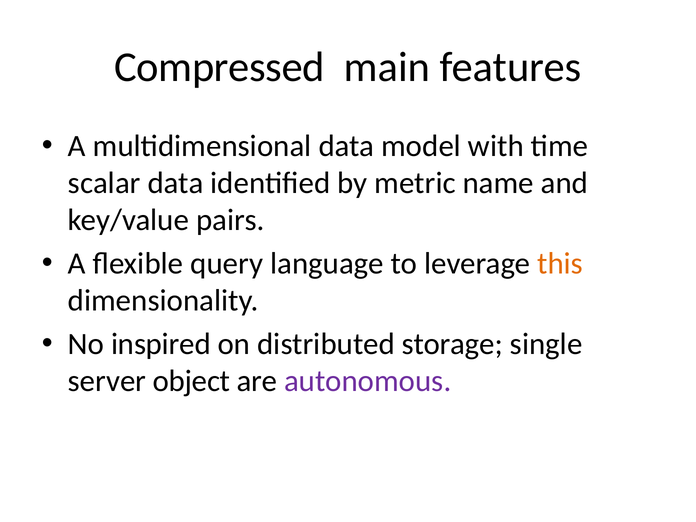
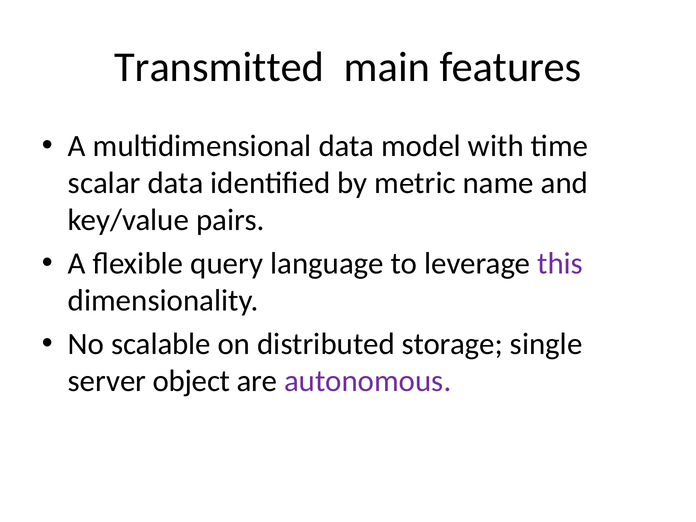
Compressed: Compressed -> Transmitted
this colour: orange -> purple
inspired: inspired -> scalable
